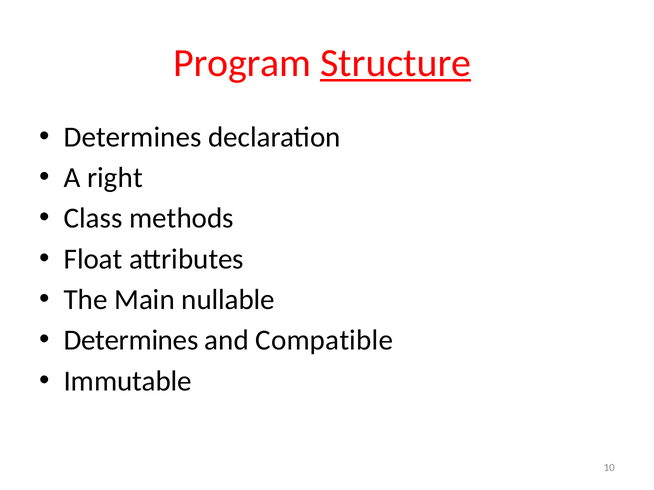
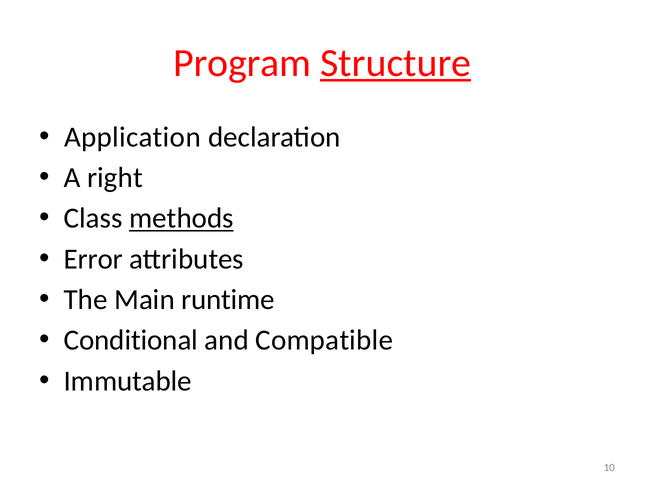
Determines at (133, 137): Determines -> Application
methods underline: none -> present
Float: Float -> Error
nullable: nullable -> runtime
Determines at (131, 341): Determines -> Conditional
